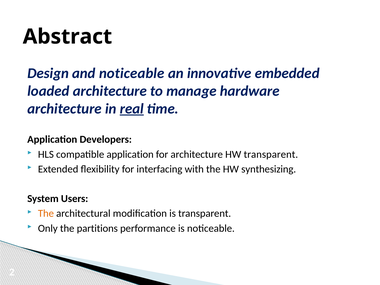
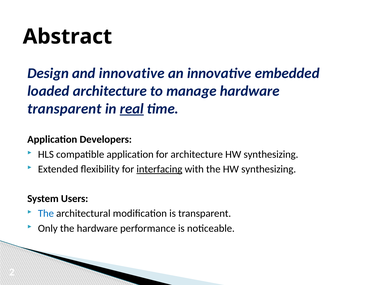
and noticeable: noticeable -> innovative
architecture at (65, 109): architecture -> transparent
transparent at (271, 154): transparent -> synthesizing
interfacing underline: none -> present
The at (46, 213) colour: orange -> blue
the partitions: partitions -> hardware
